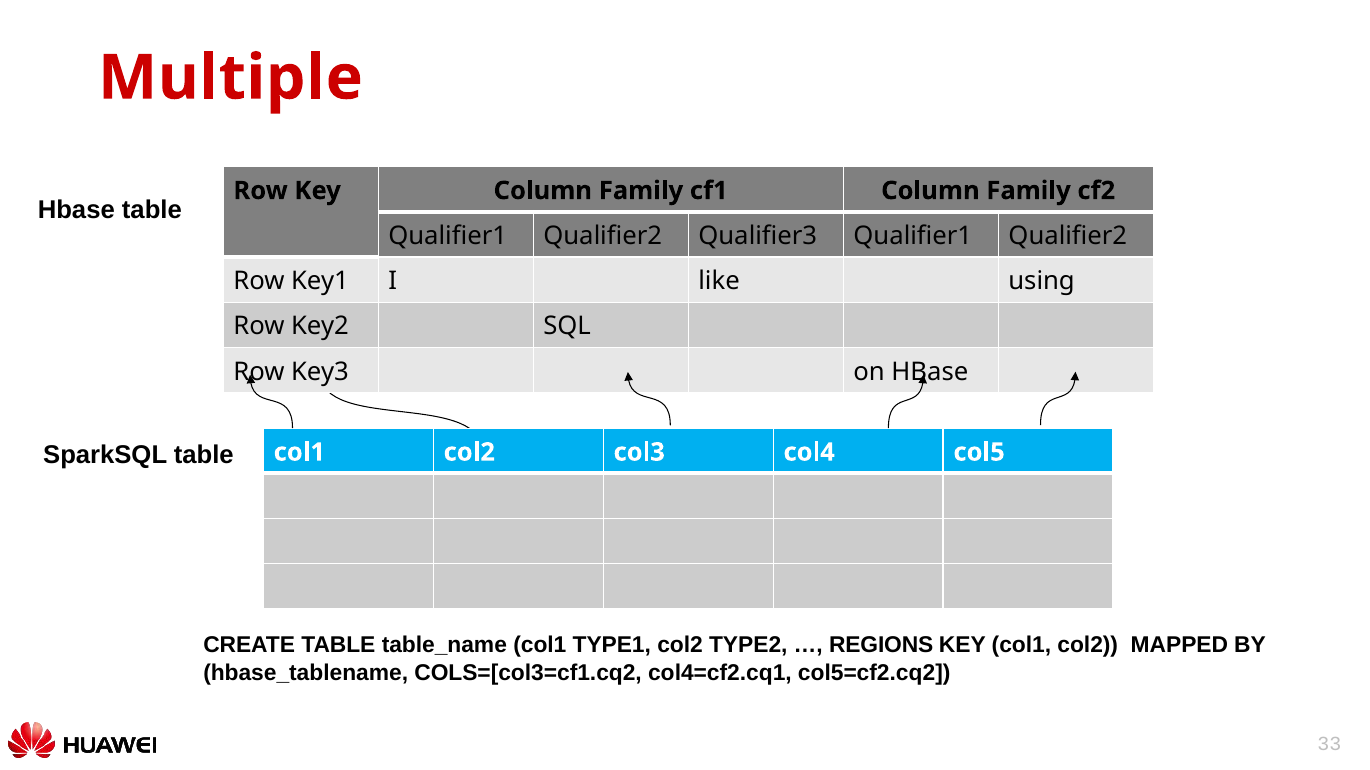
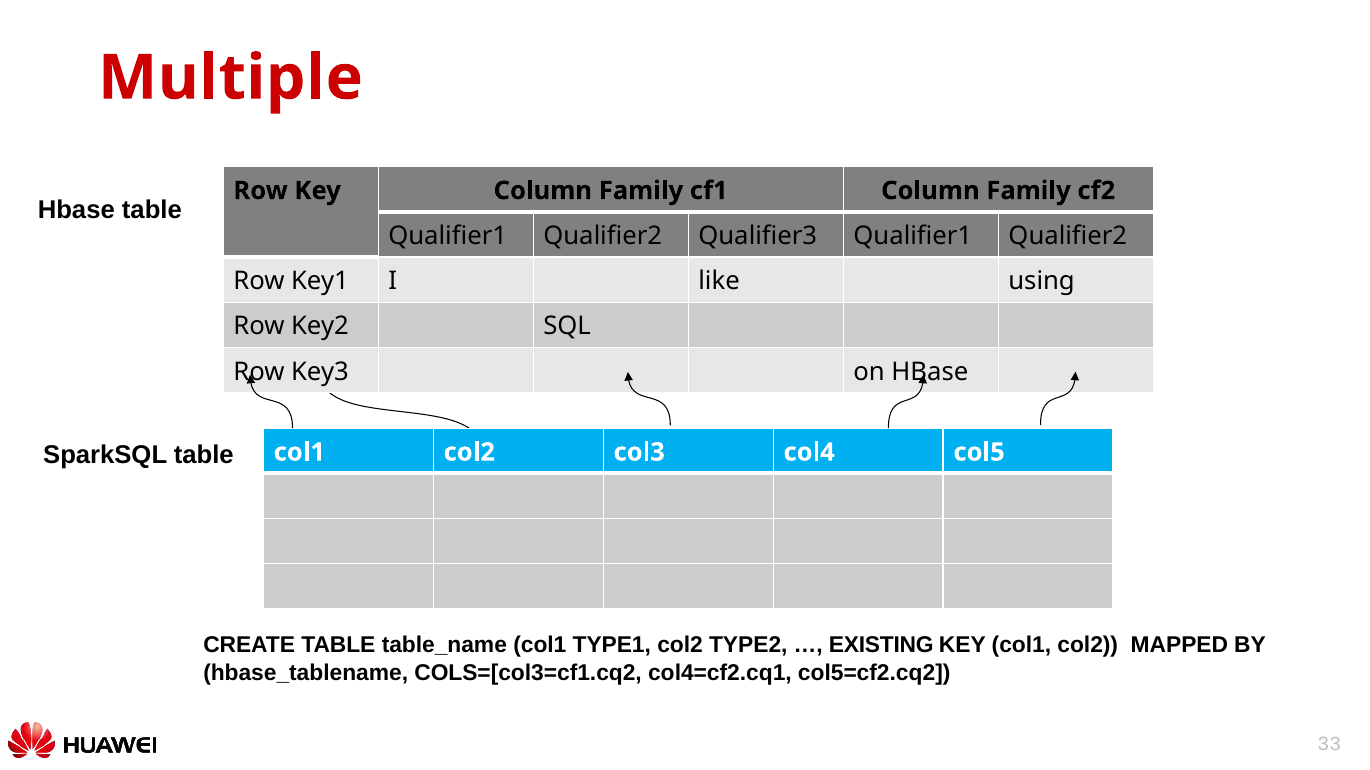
REGIONS: REGIONS -> EXISTING
